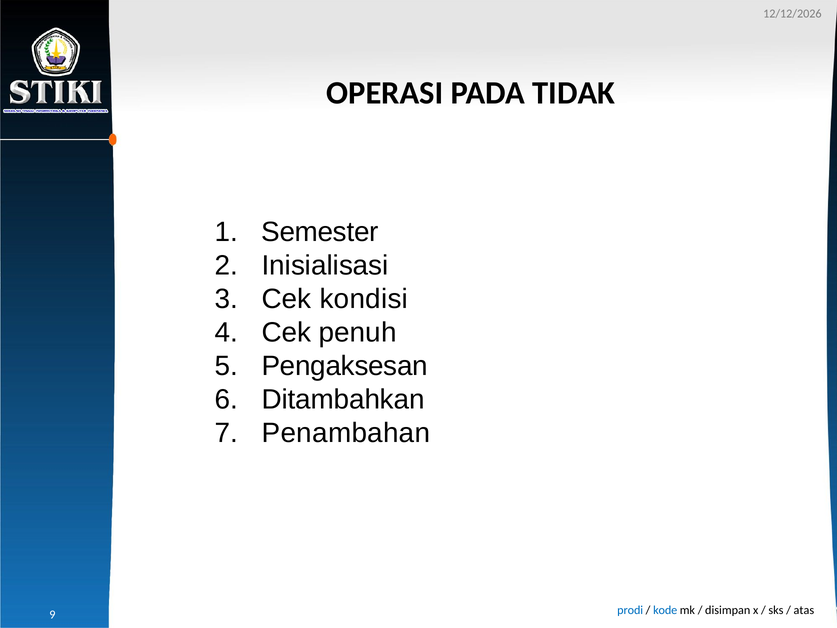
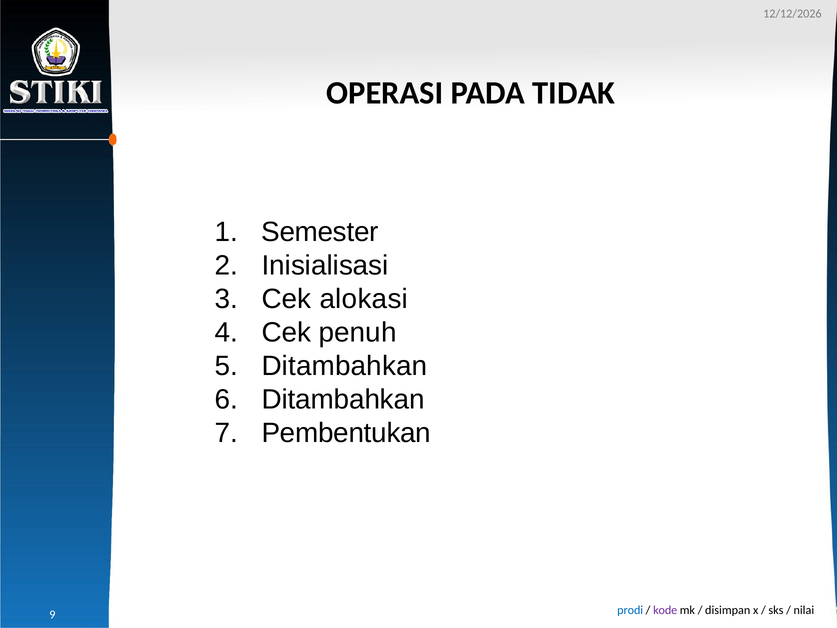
kondisi: kondisi -> alokasi
Pengaksesan at (345, 366): Pengaksesan -> Ditambahkan
Penambahan: Penambahan -> Pembentukan
kode colour: blue -> purple
atas: atas -> nilai
